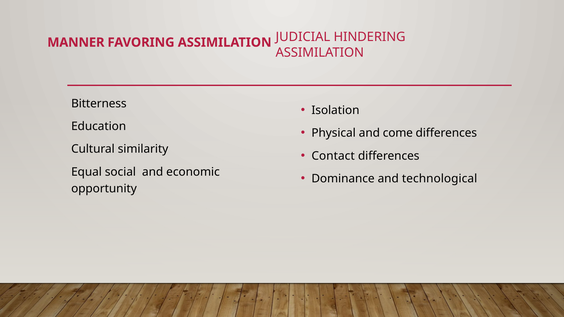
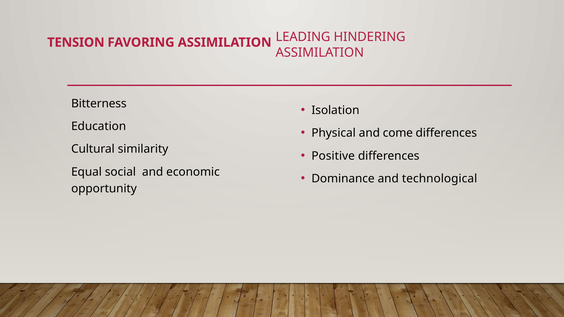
JUDICIAL: JUDICIAL -> LEADING
MANNER: MANNER -> TENSION
Contact: Contact -> Positive
